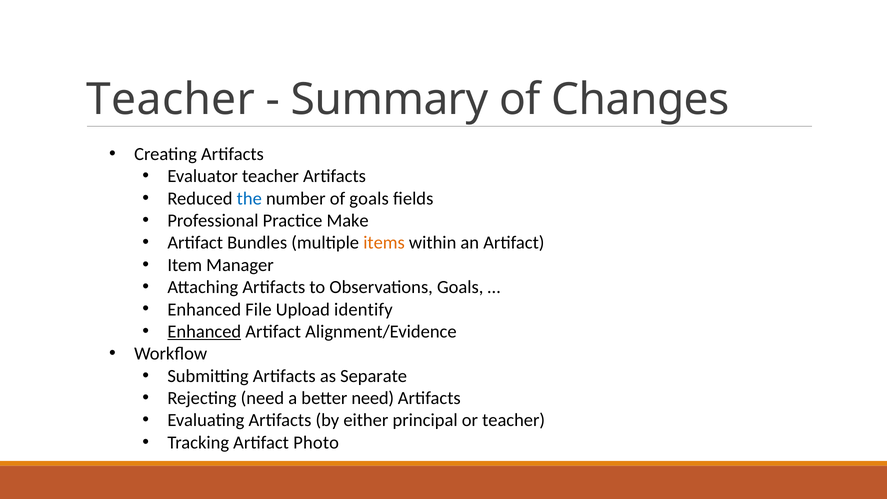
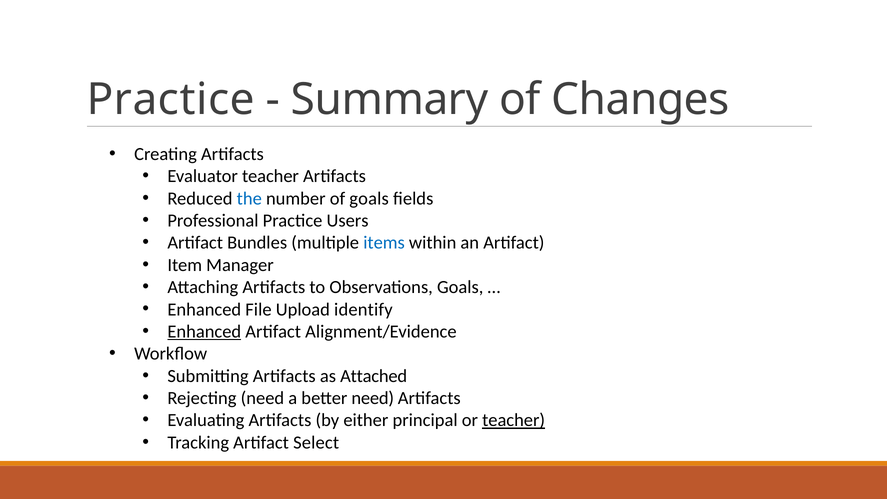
Teacher at (171, 99): Teacher -> Practice
Make: Make -> Users
items colour: orange -> blue
Separate: Separate -> Attached
teacher at (514, 420) underline: none -> present
Photo: Photo -> Select
